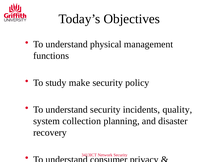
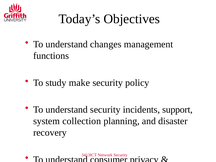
physical: physical -> changes
quality: quality -> support
